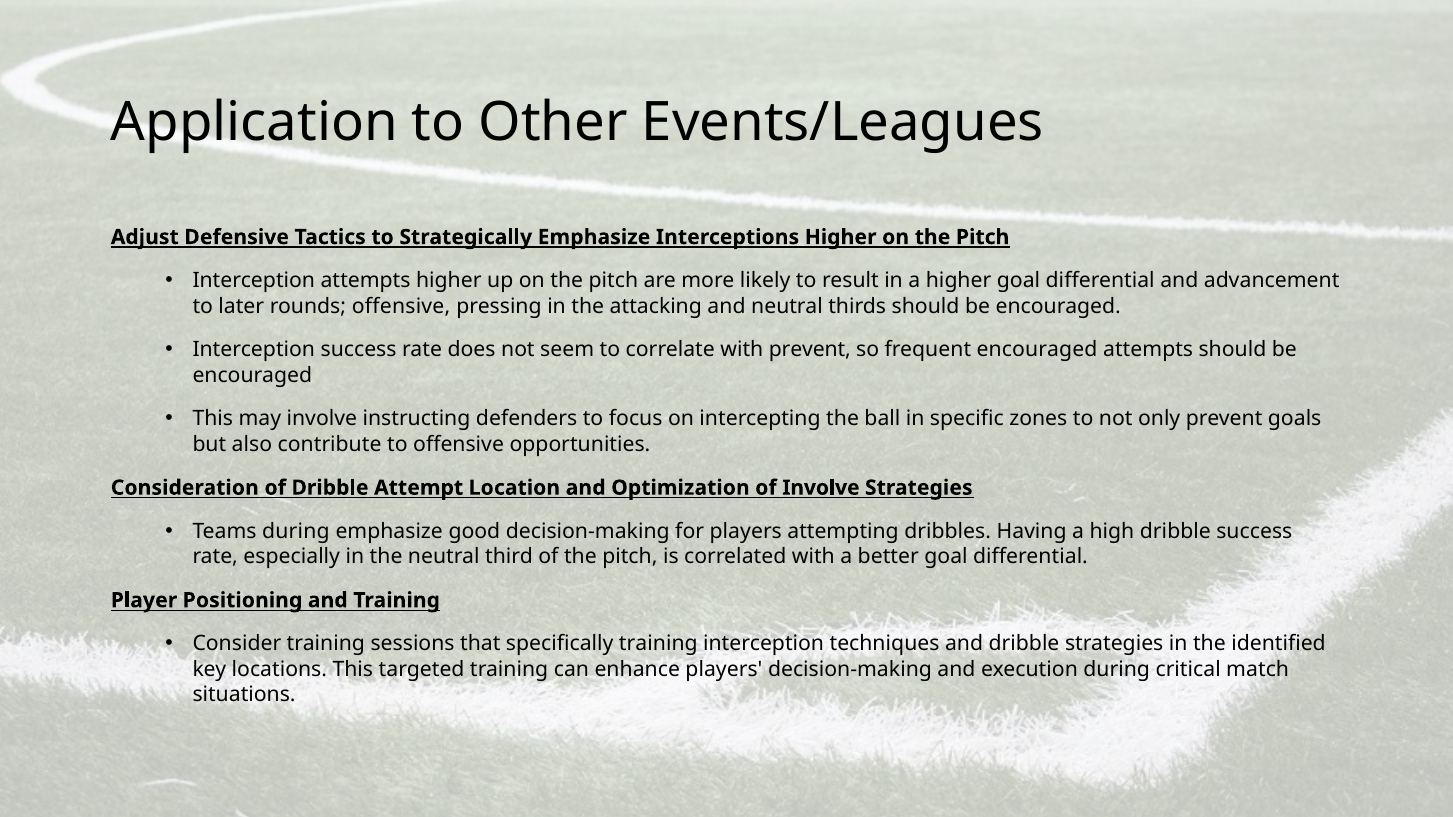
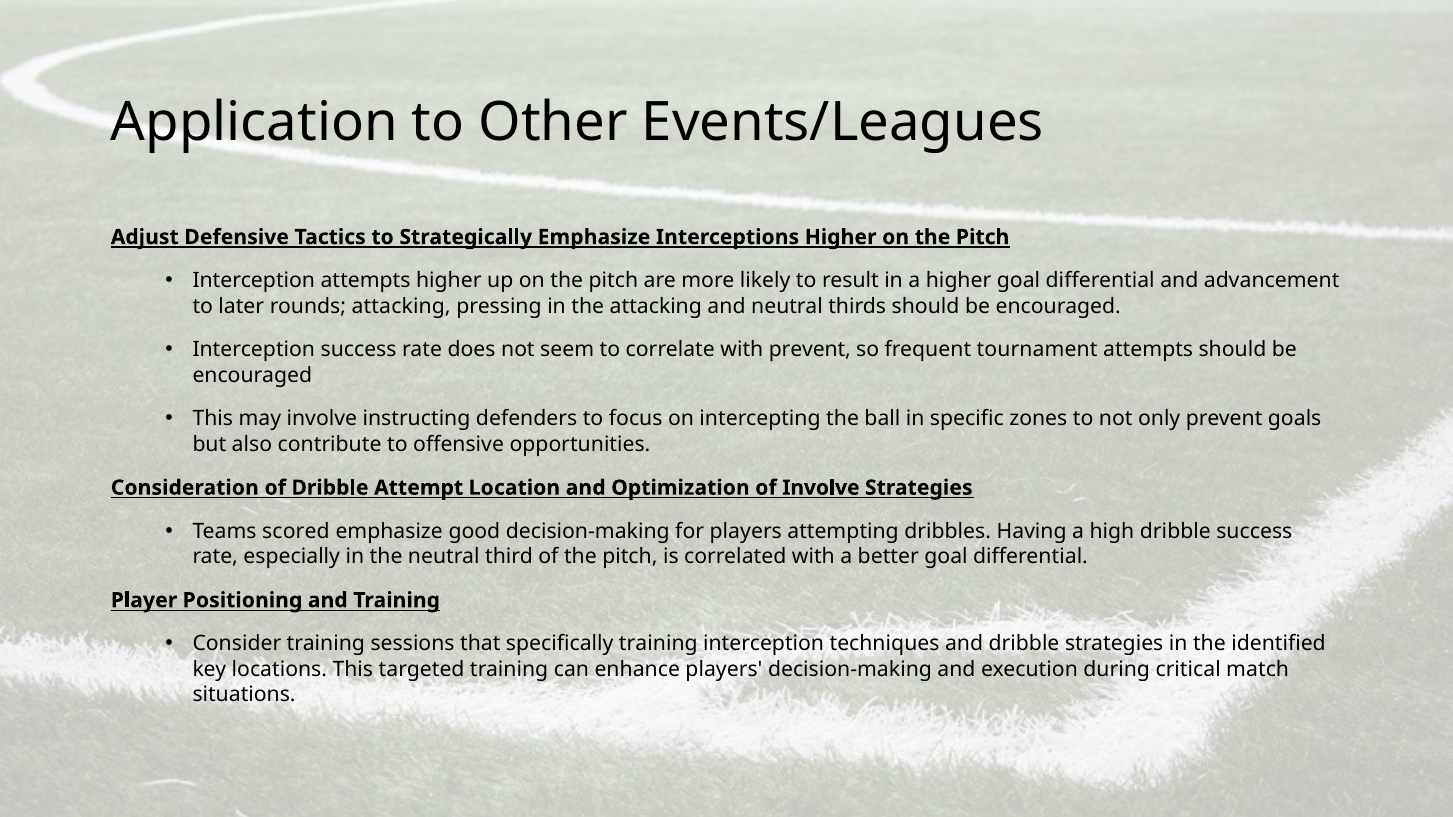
rounds offensive: offensive -> attacking
frequent encouraged: encouraged -> tournament
Teams during: during -> scored
